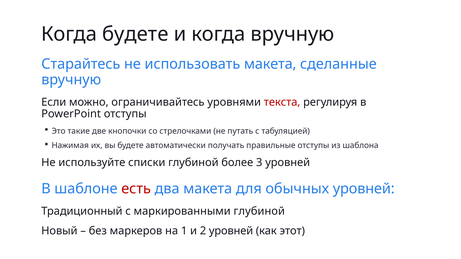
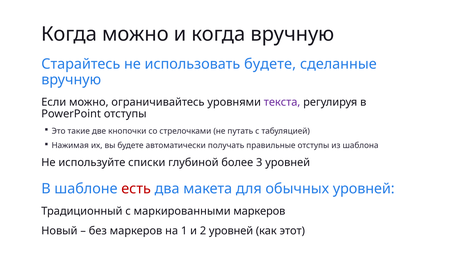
Когда будете: будете -> можно
использовать макета: макета -> будете
текста colour: red -> purple
маркированными глубиной: глубиной -> маркеров
